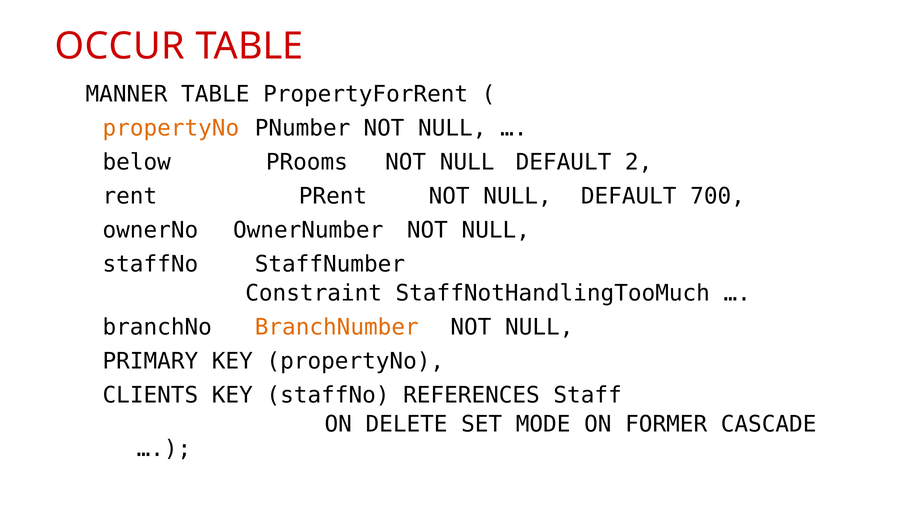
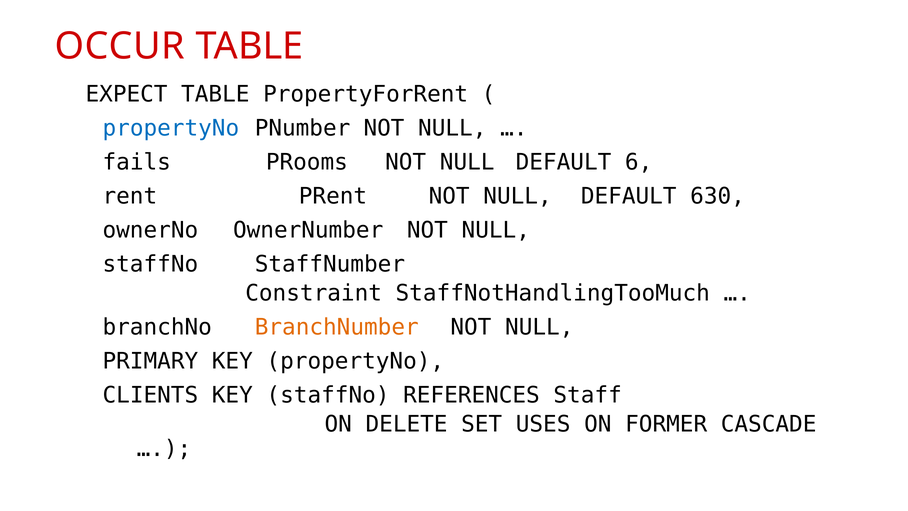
MANNER: MANNER -> EXPECT
propertyNo at (171, 128) colour: orange -> blue
below: below -> fails
2: 2 -> 6
700: 700 -> 630
MODE: MODE -> USES
